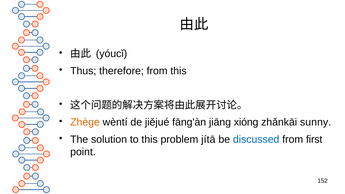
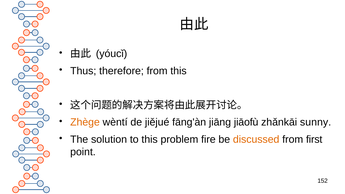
xióng: xióng -> jiāofù
jítā: jítā -> fire
discussed colour: blue -> orange
